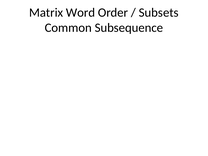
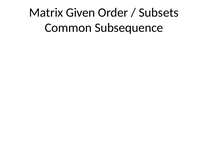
Word: Word -> Given
